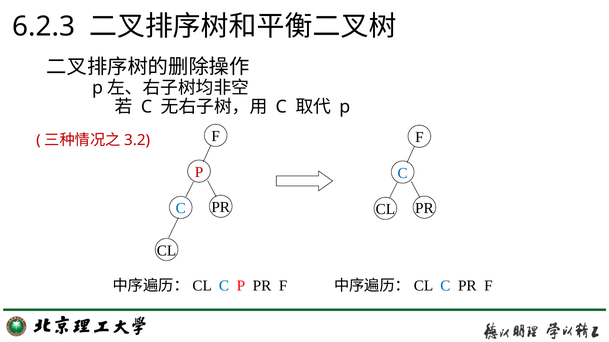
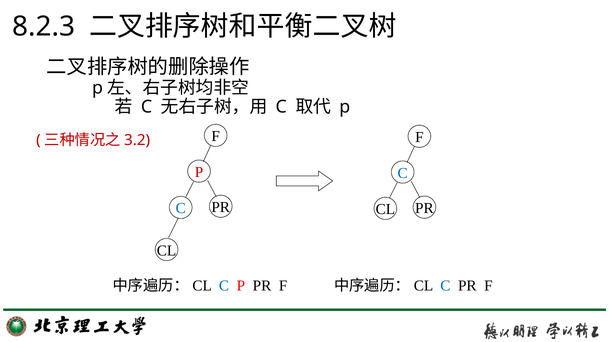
6.2.3: 6.2.3 -> 8.2.3
